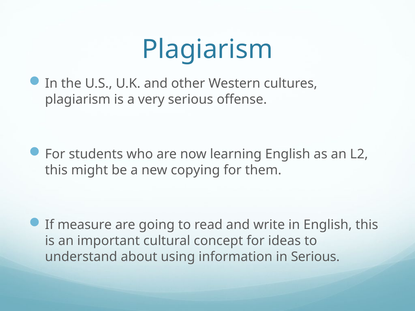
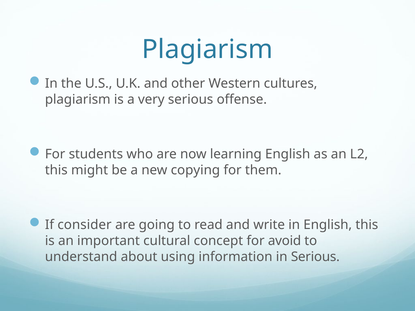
measure: measure -> consider
ideas: ideas -> avoid
